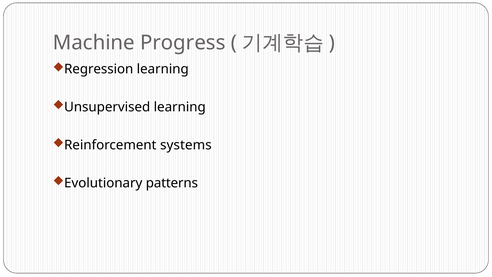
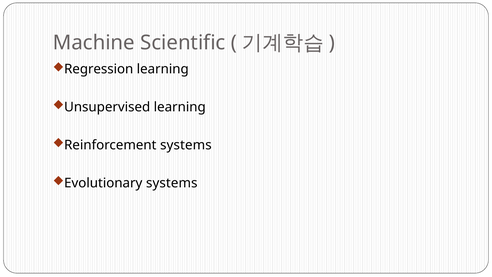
Progress: Progress -> Scientific
Evolutionary patterns: patterns -> systems
